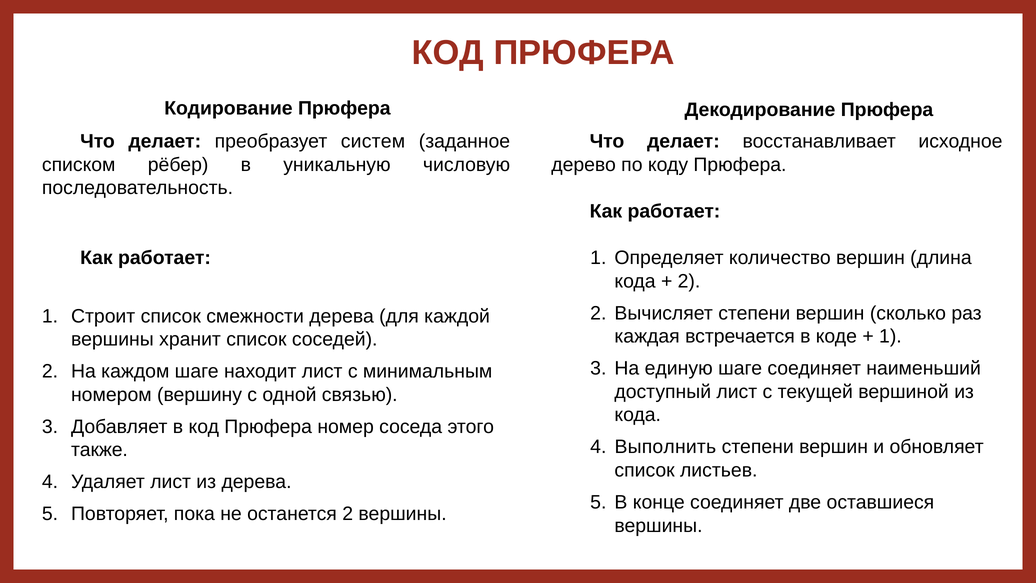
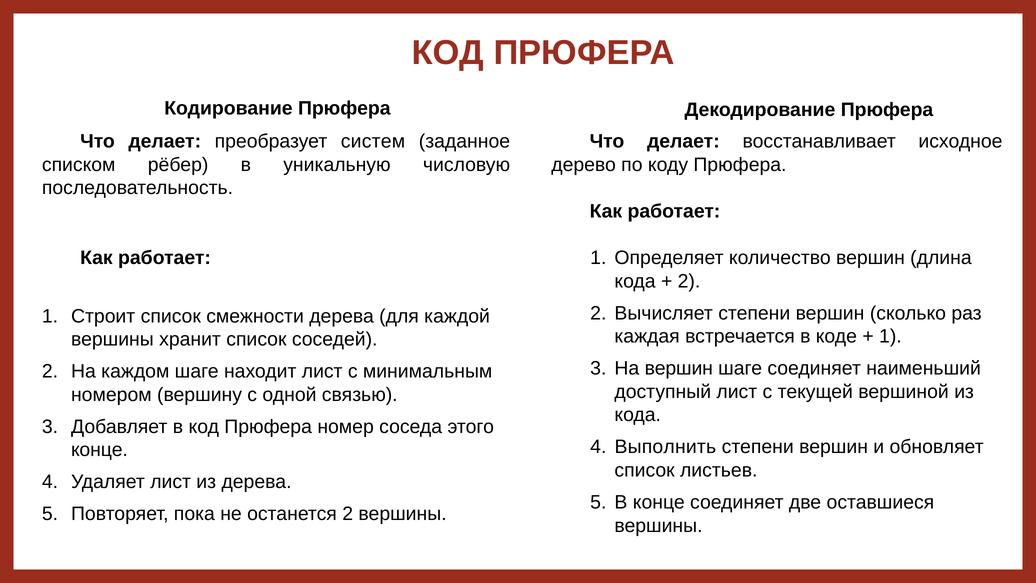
На единую: единую -> вершин
также at (99, 450): также -> конце
